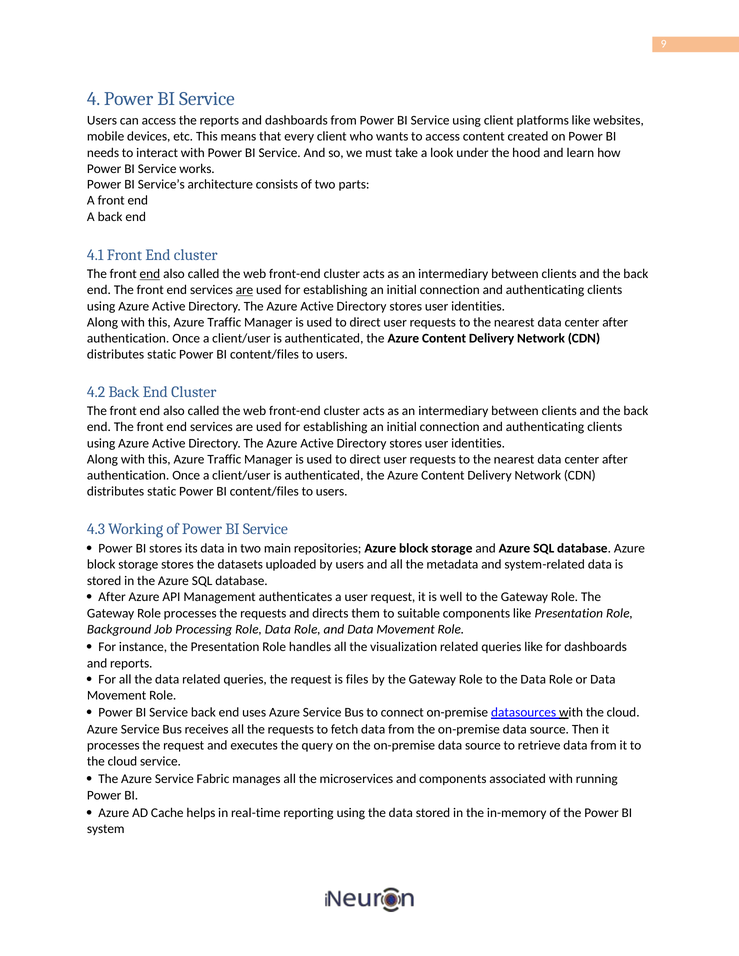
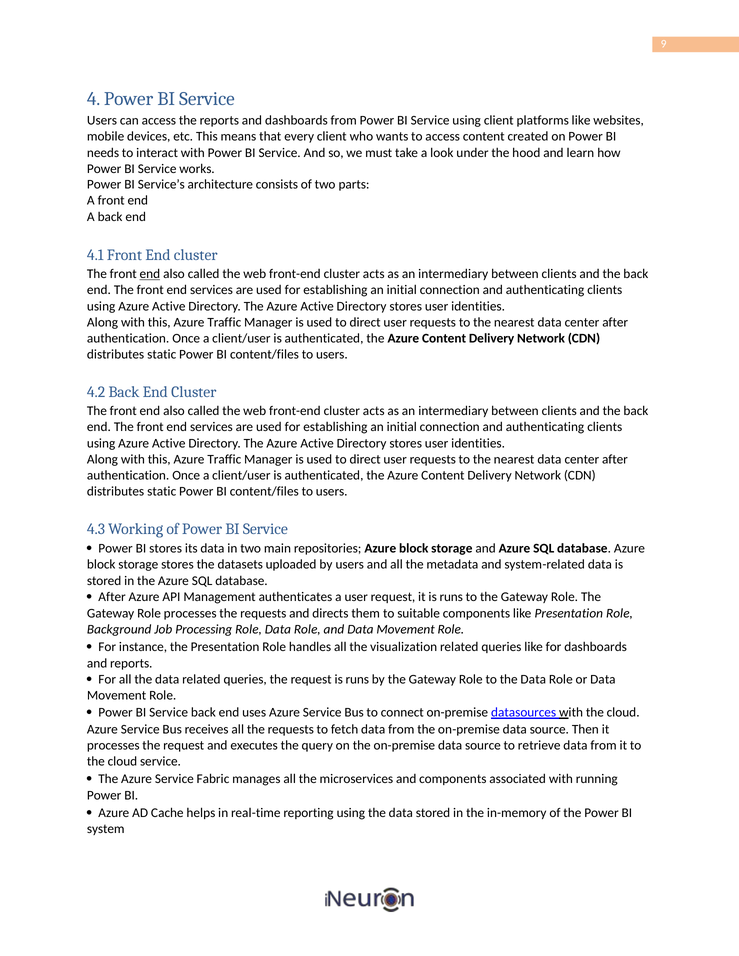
are at (244, 290) underline: present -> none
it is well: well -> runs
request is files: files -> runs
